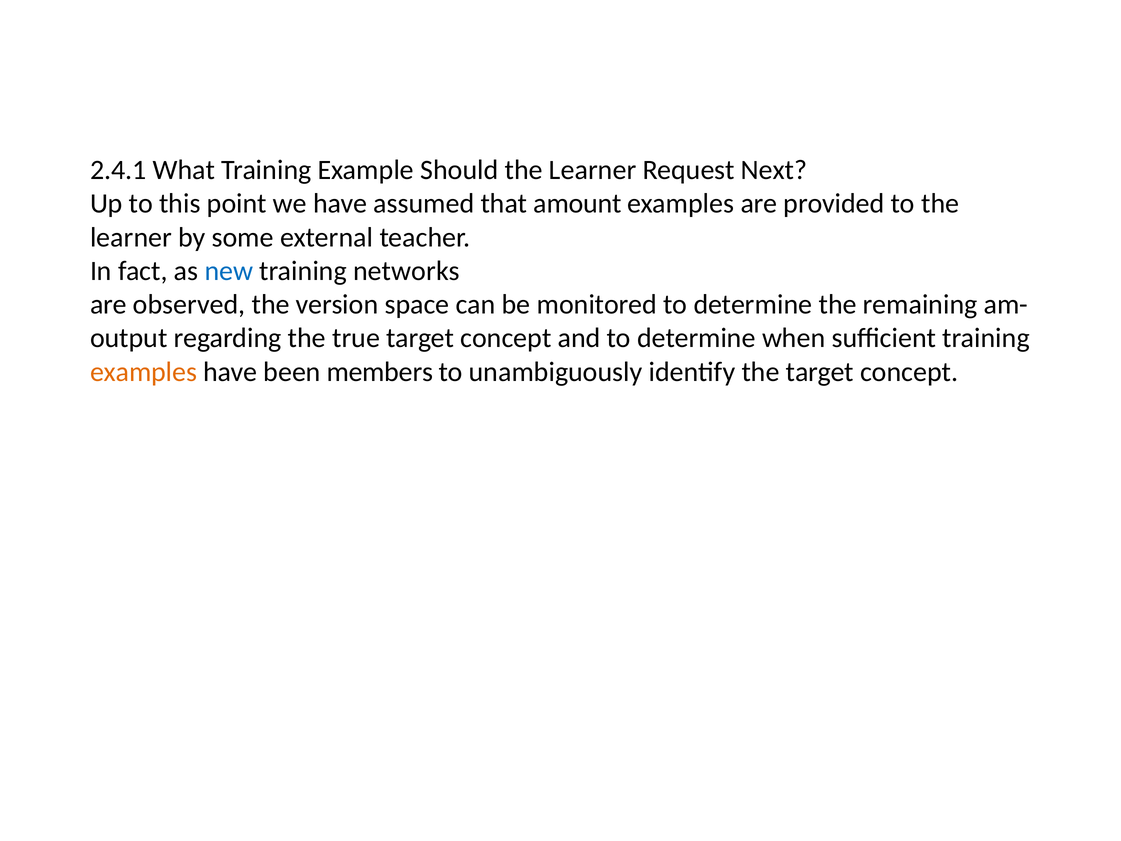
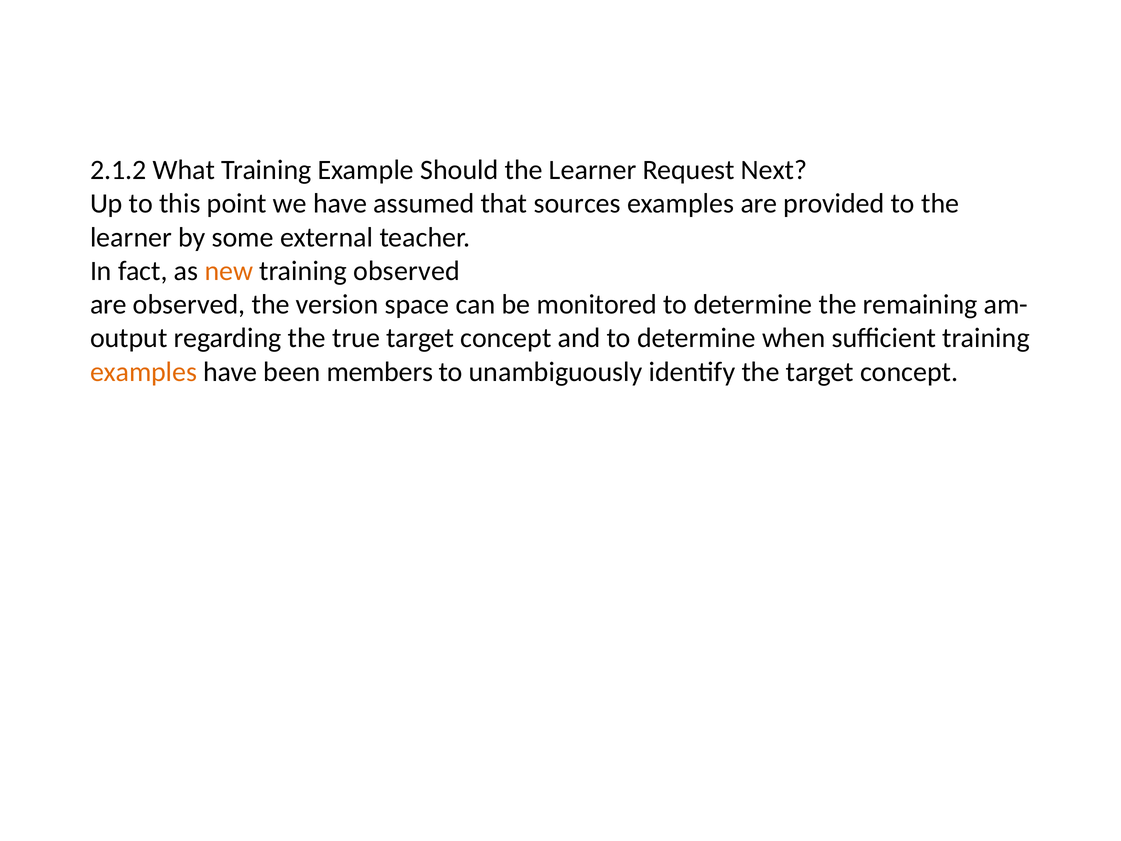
2.4.1: 2.4.1 -> 2.1.2
amount: amount -> sources
new colour: blue -> orange
training networks: networks -> observed
